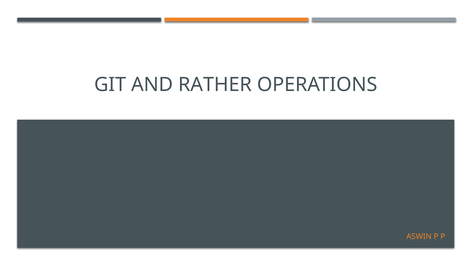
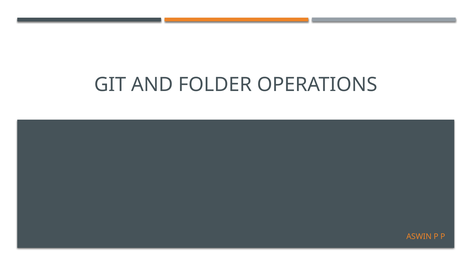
RATHER: RATHER -> FOLDER
